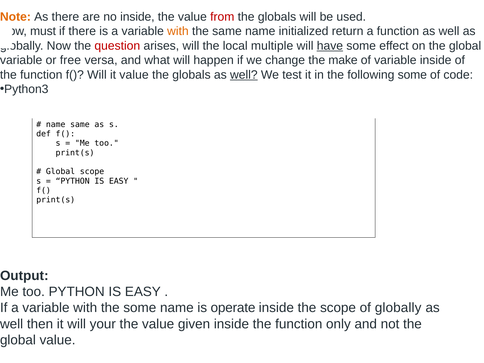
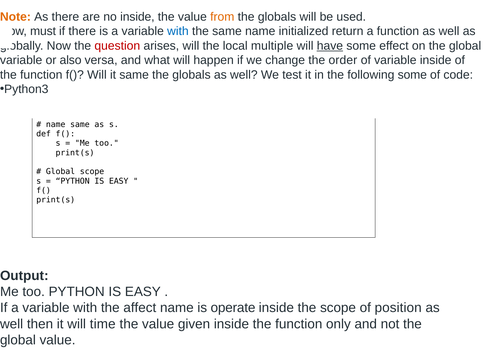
from colour: red -> orange
with at (178, 31) colour: orange -> blue
free: free -> also
make: make -> order
it value: value -> same
well at (244, 75) underline: present -> none
the some: some -> affect
of globally: globally -> position
your: your -> time
